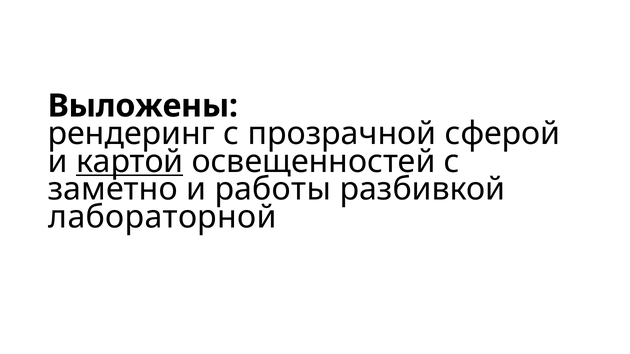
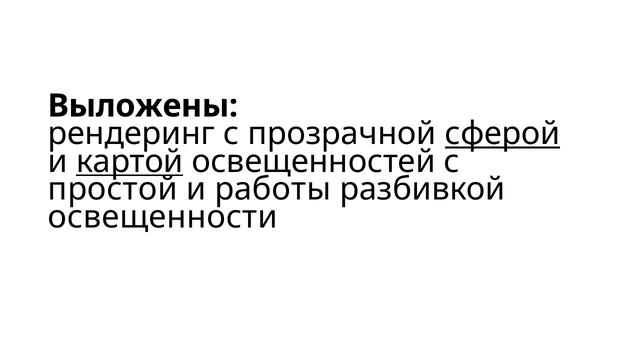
сферой underline: none -> present
заметно: заметно -> простой
лабораторной: лабораторной -> освещенности
